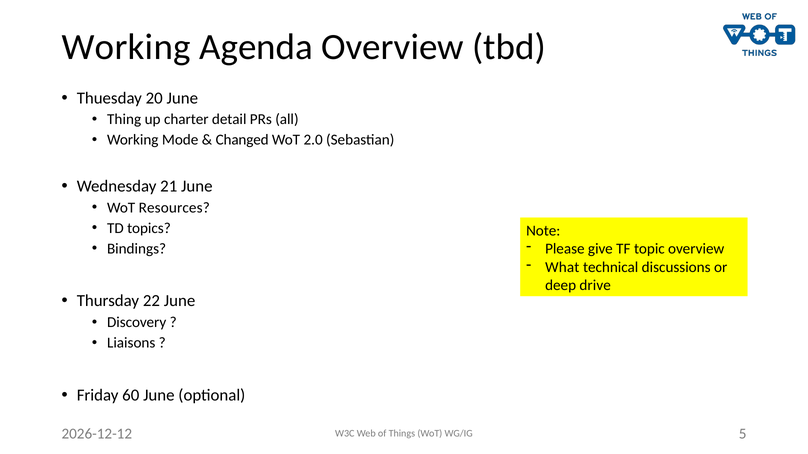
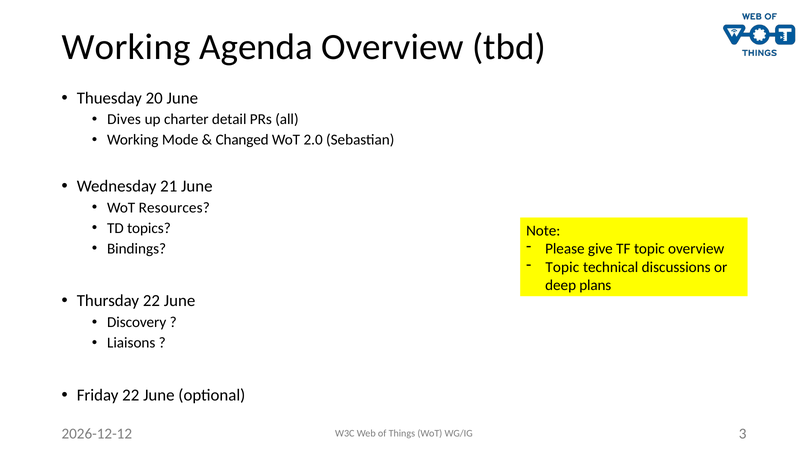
Thing: Thing -> Dives
What at (562, 267): What -> Topic
drive: drive -> plans
Friday 60: 60 -> 22
5: 5 -> 3
